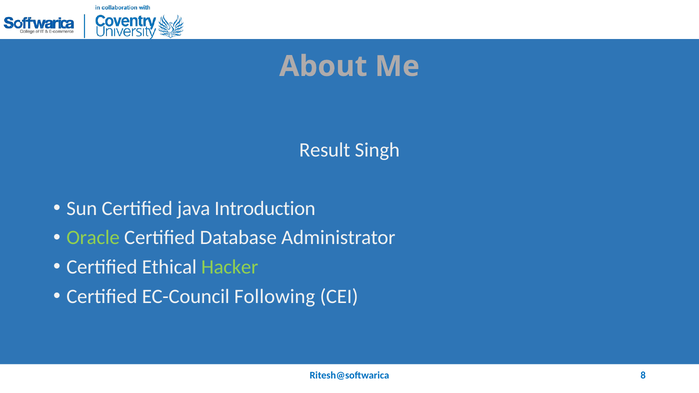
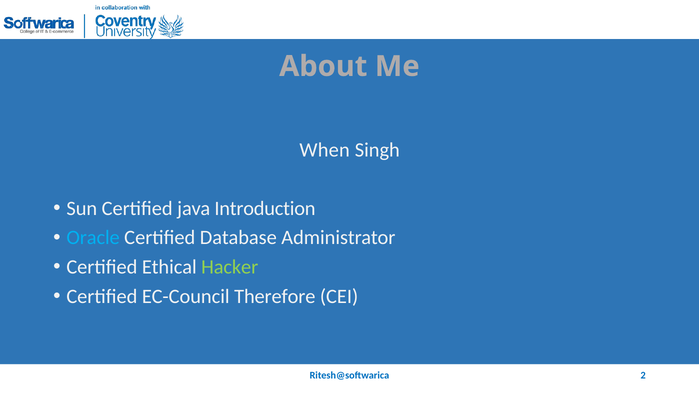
Result: Result -> When
Oracle colour: light green -> light blue
Following: Following -> Therefore
8: 8 -> 2
